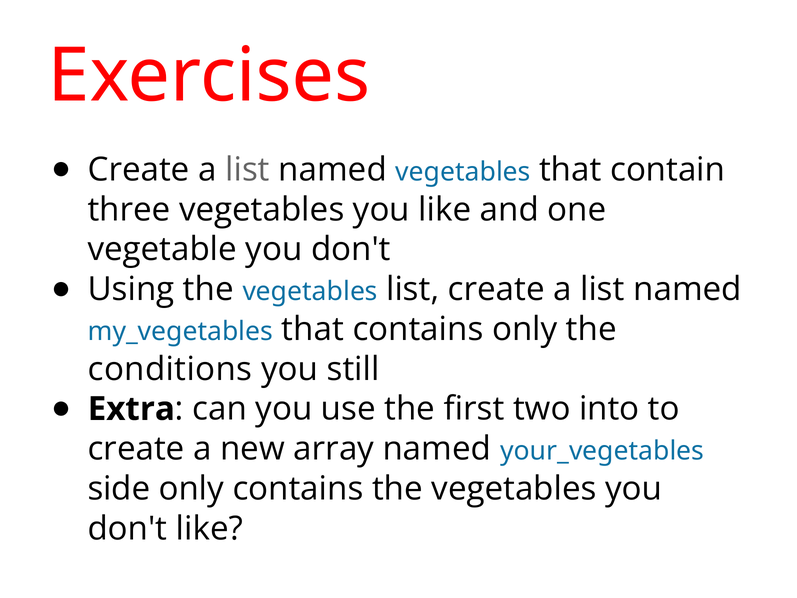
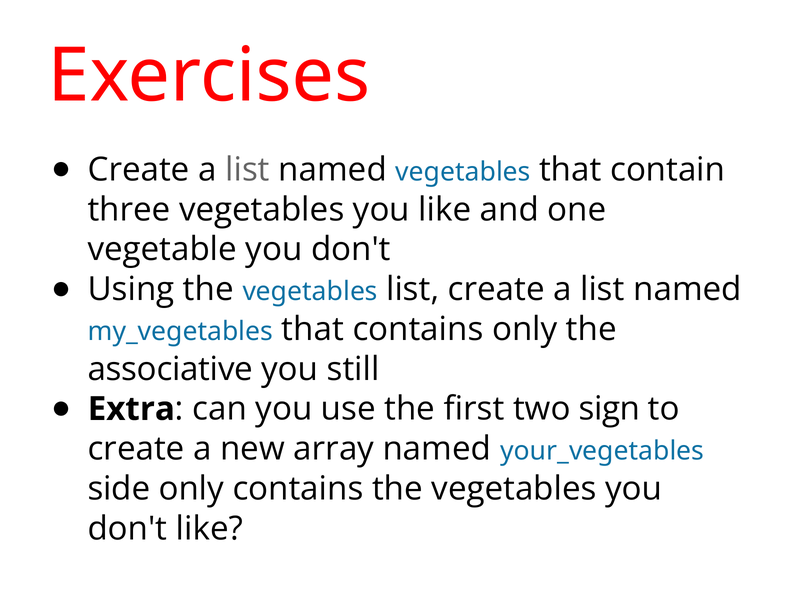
conditions: conditions -> associative
into: into -> sign
